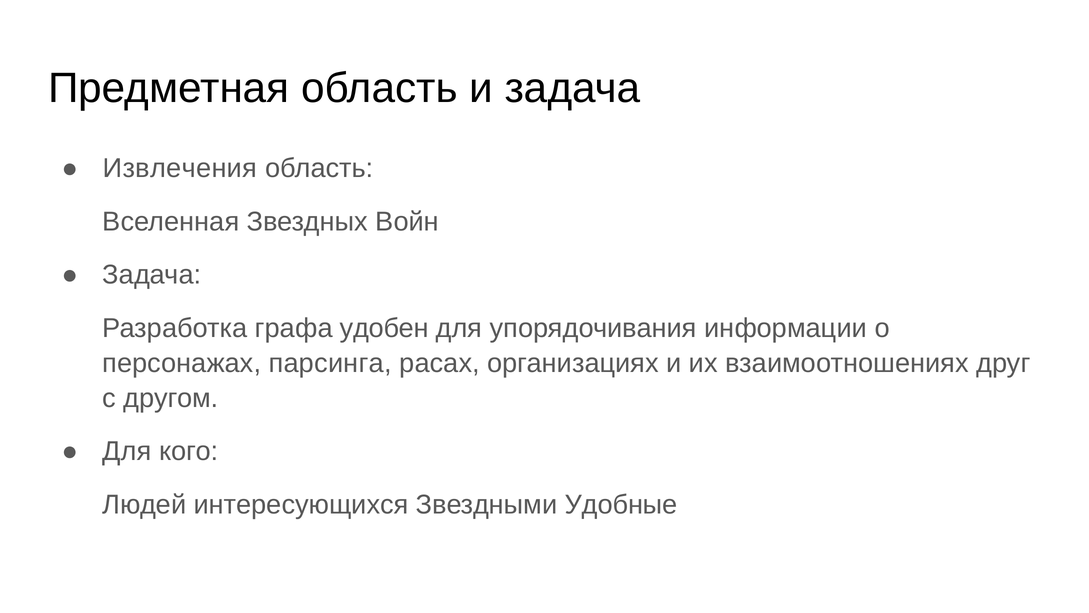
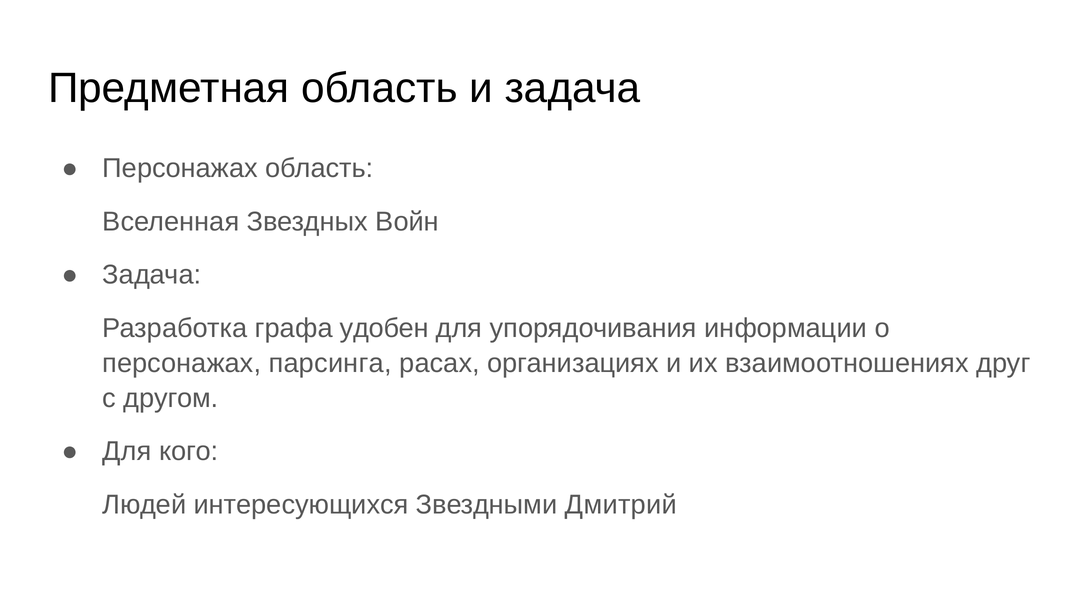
Извлечения at (180, 168): Извлечения -> Персонажах
Удобные: Удобные -> Дмитрий
